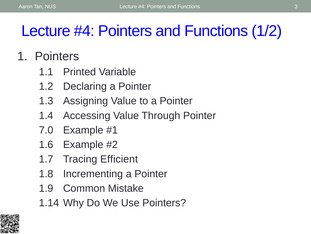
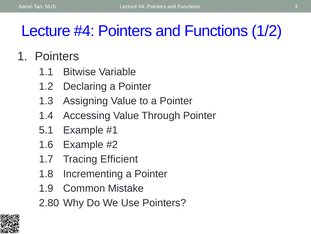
Printed: Printed -> Bitwise
7.0: 7.0 -> 5.1
1.14: 1.14 -> 2.80
